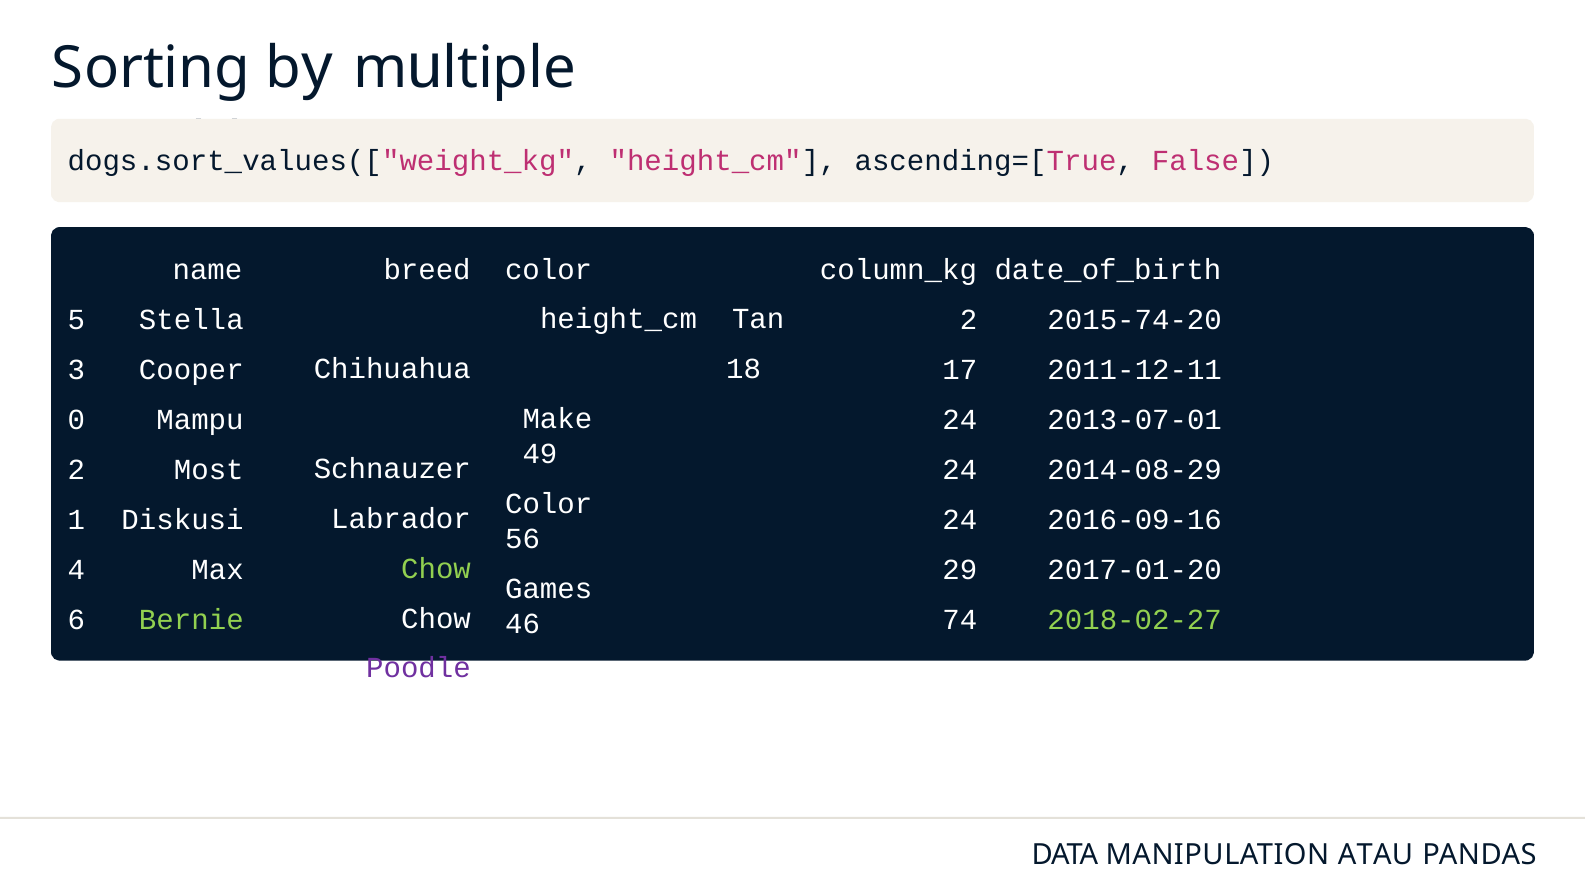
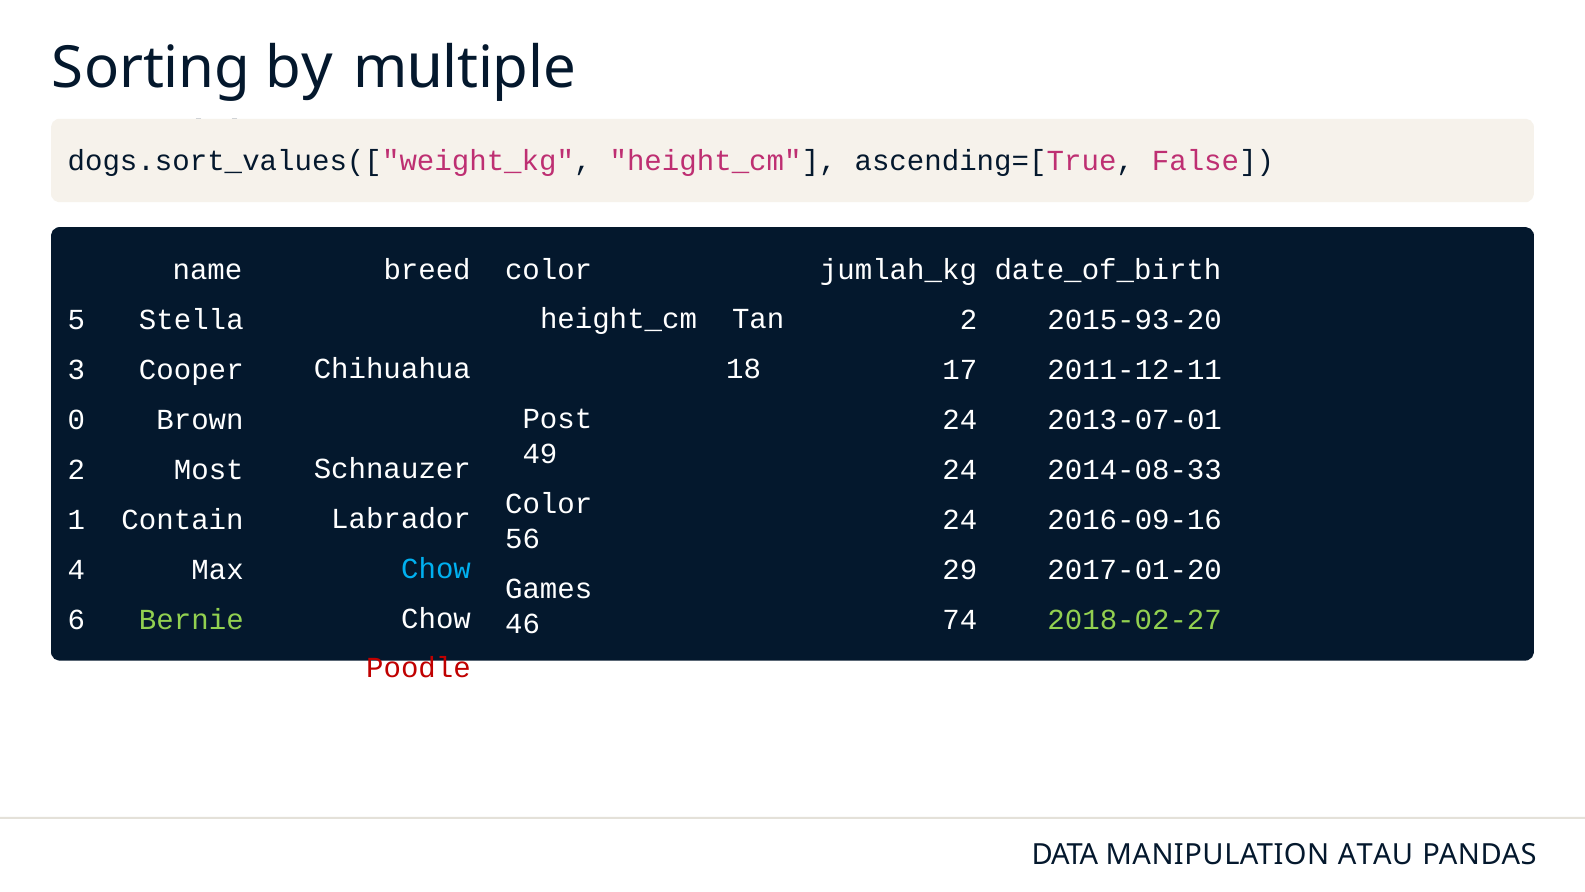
column_kg: column_kg -> jumlah_kg
2015-74-20: 2015-74-20 -> 2015-93-20
Make: Make -> Post
Mampu: Mampu -> Brown
2014-08-29: 2014-08-29 -> 2014-08-33
Diskusi: Diskusi -> Contain
Chow at (436, 568) colour: light green -> light blue
Poodle colour: purple -> red
